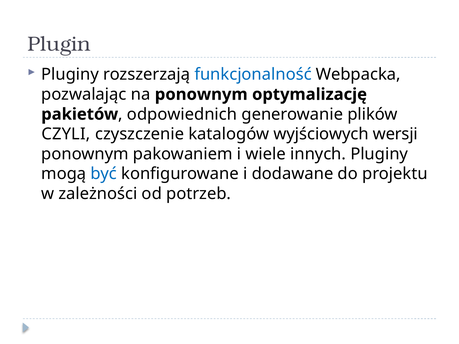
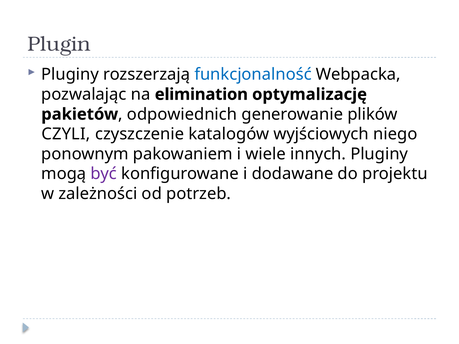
na ponownym: ponownym -> elimination
wersji: wersji -> niego
być colour: blue -> purple
